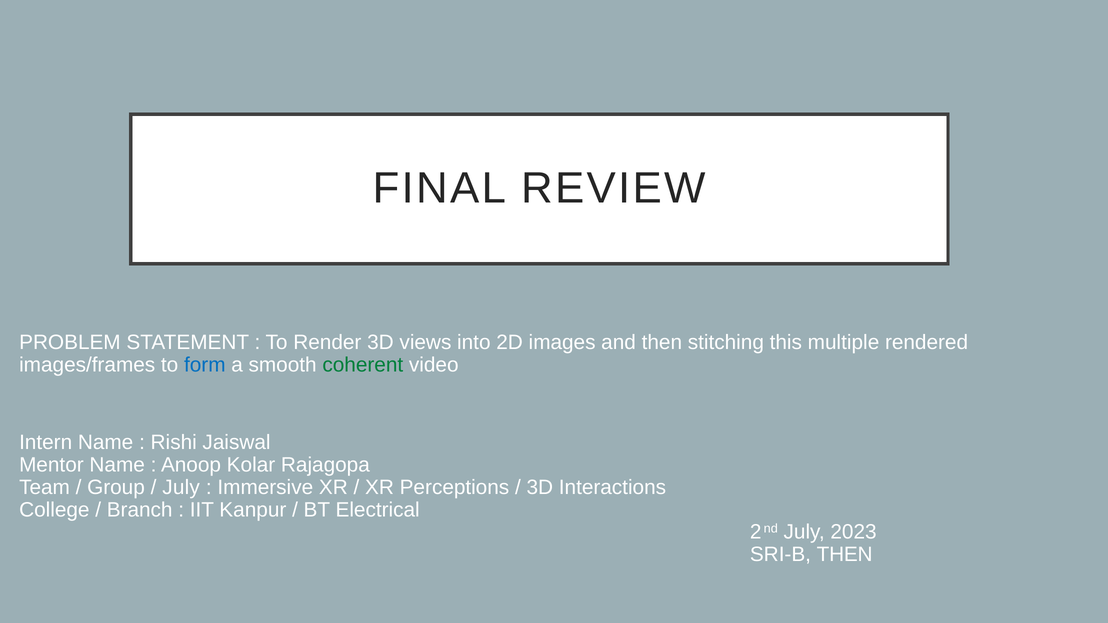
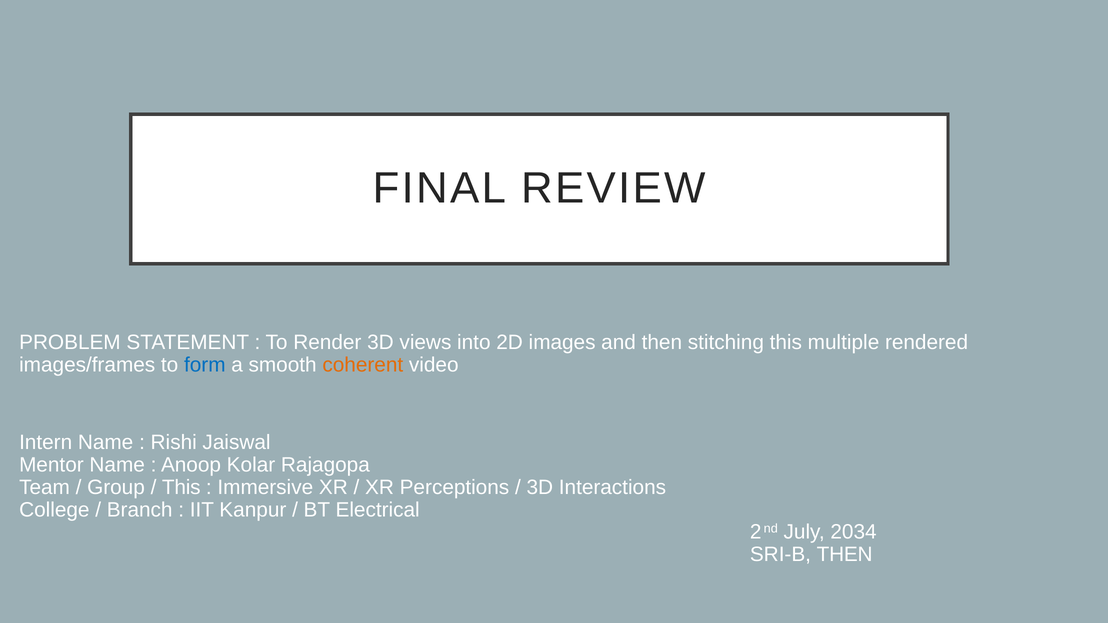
coherent colour: green -> orange
July at (181, 487): July -> This
2023: 2023 -> 2034
